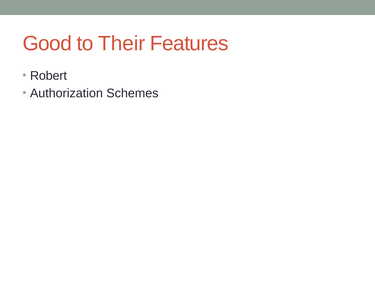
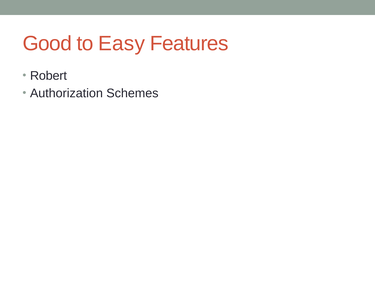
Their: Their -> Easy
